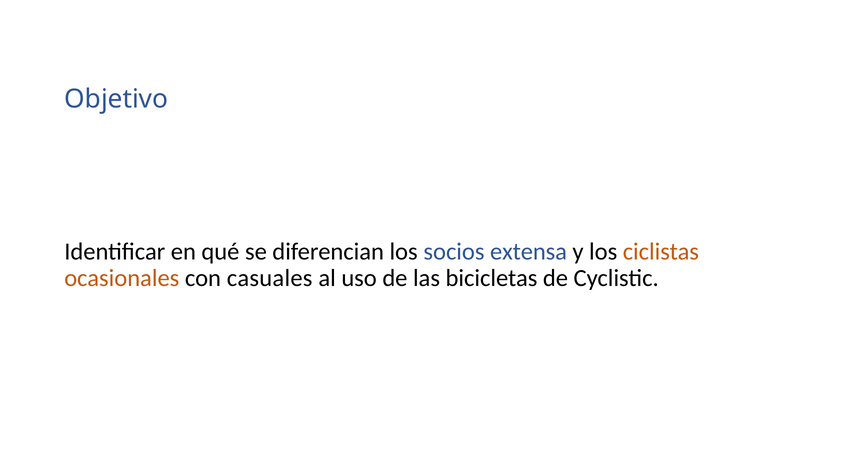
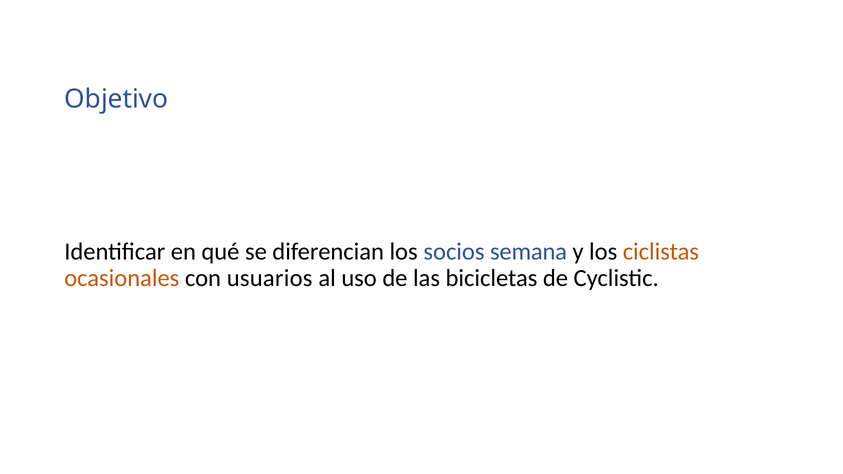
extensa: extensa -> semana
casuales: casuales -> usuarios
